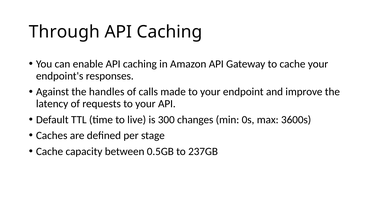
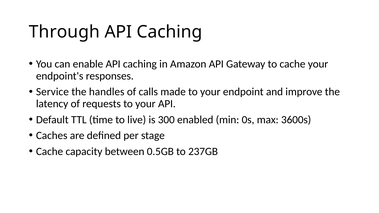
Against: Against -> Service
changes: changes -> enabled
